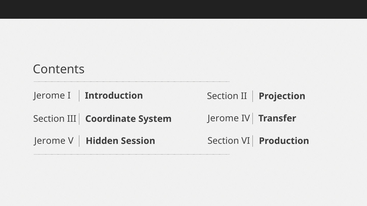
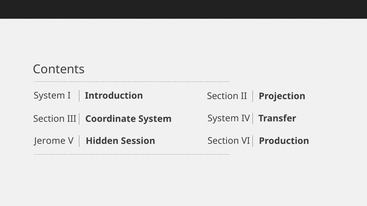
Jerome at (49, 96): Jerome -> System
System Jerome: Jerome -> System
